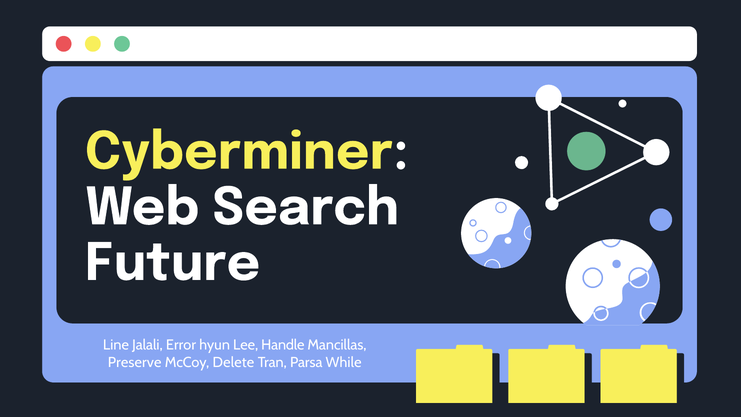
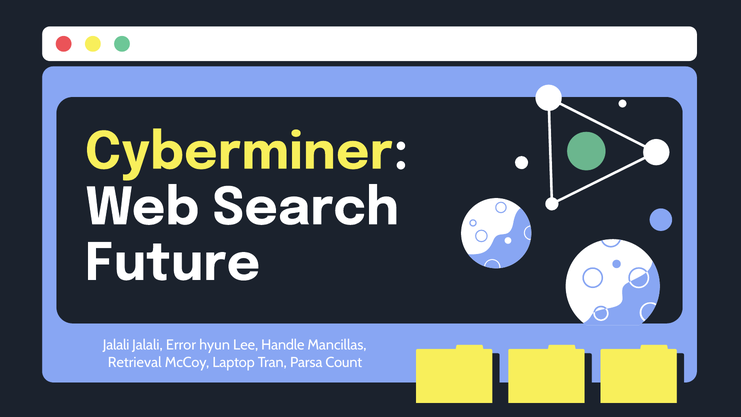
Line at (116, 345): Line -> Jalali
Preserve: Preserve -> Retrieval
Delete: Delete -> Laptop
While: While -> Count
